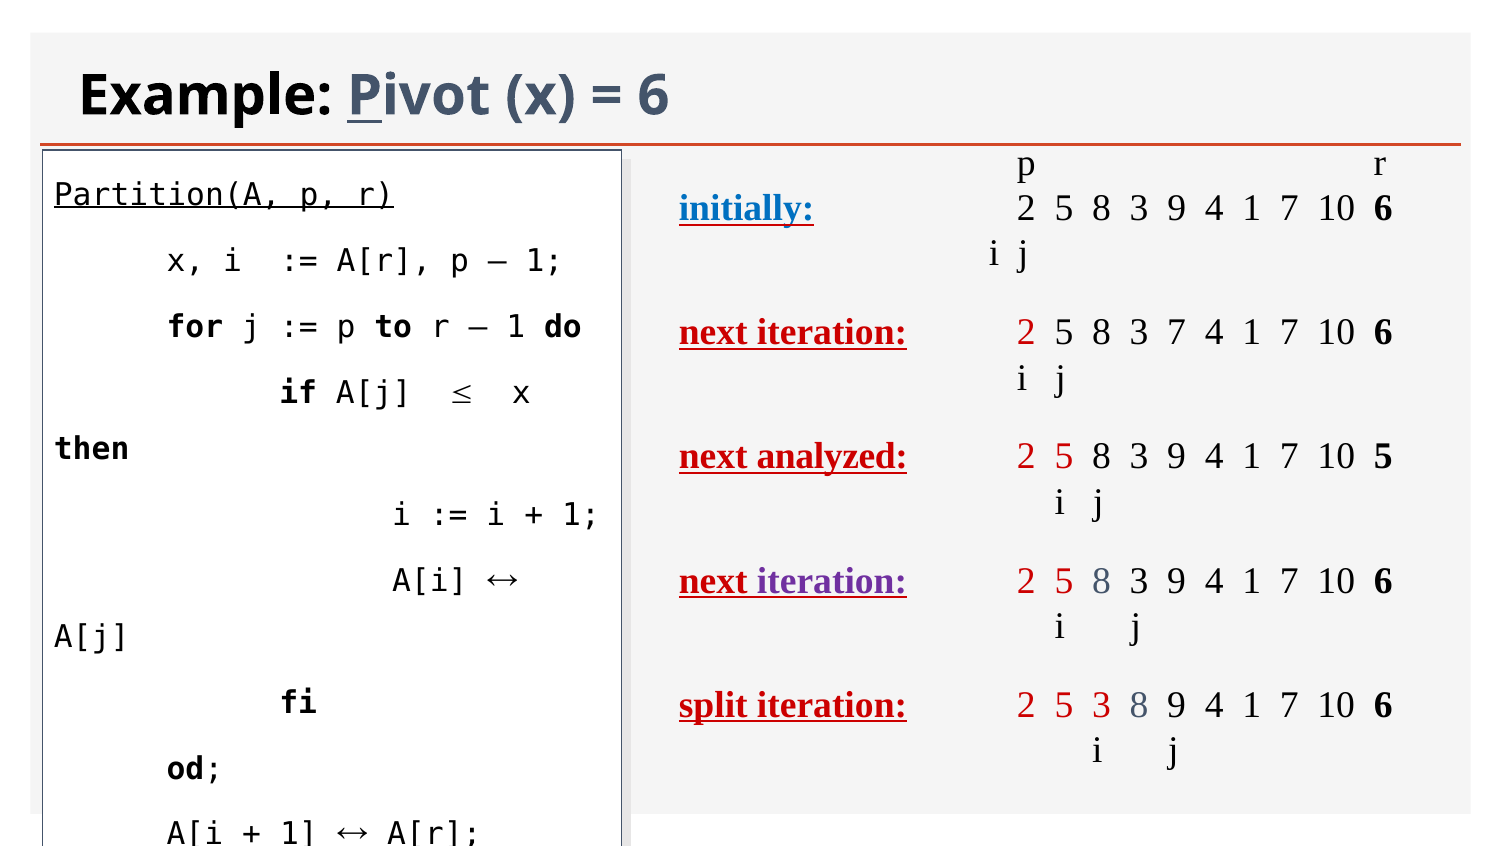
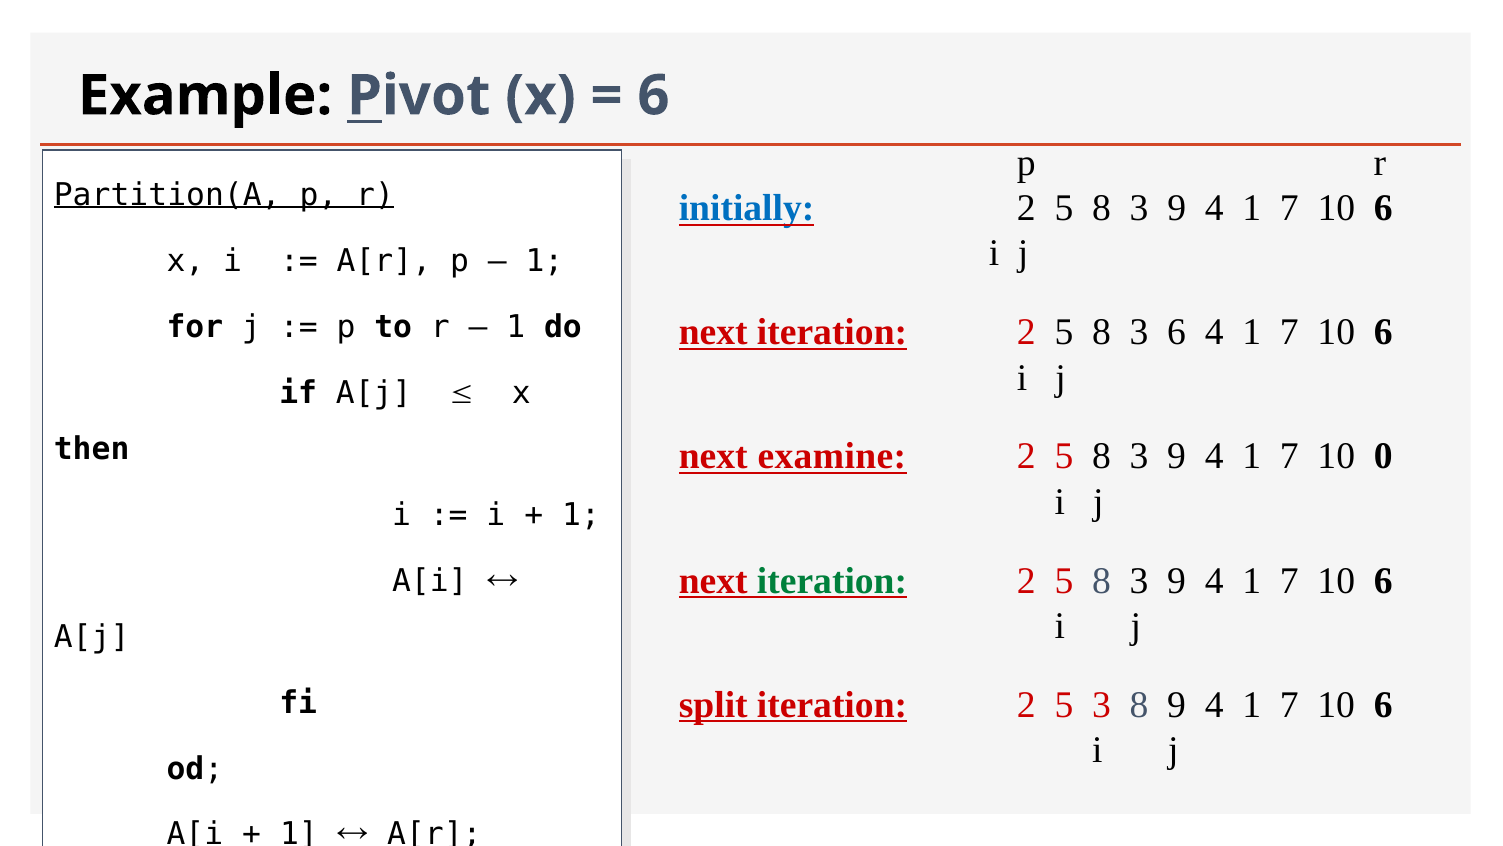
3 7: 7 -> 6
analyzed: analyzed -> examine
10 5: 5 -> 0
iteration at (832, 580) colour: purple -> green
